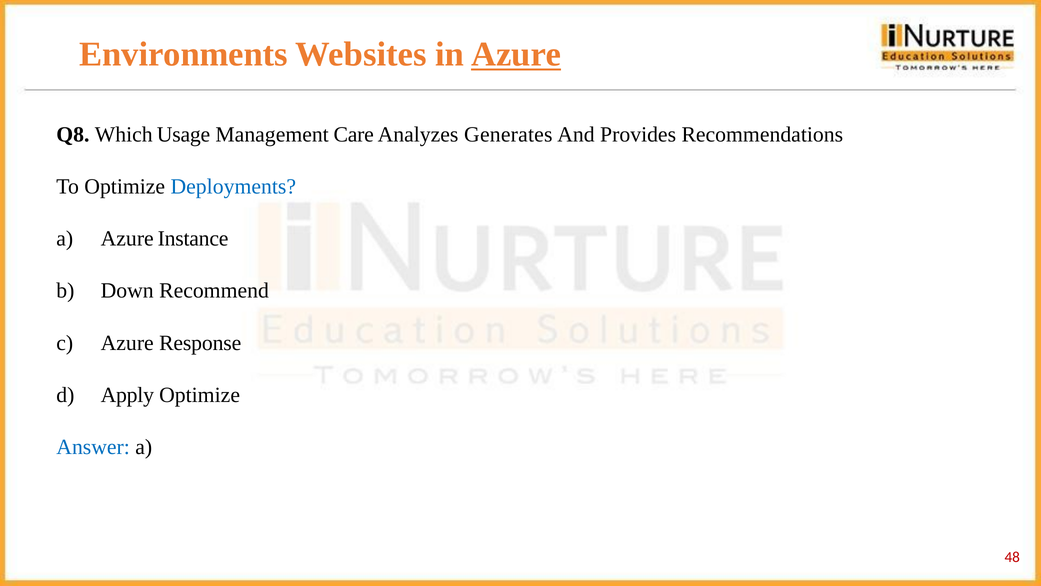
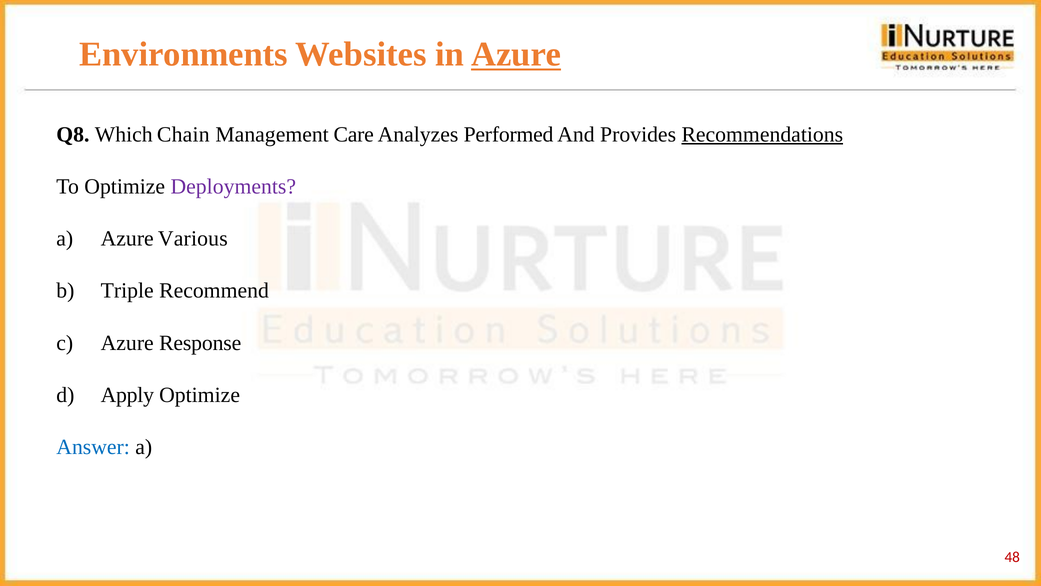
Usage: Usage -> Chain
Generates: Generates -> Performed
Recommendations underline: none -> present
Deployments colour: blue -> purple
Instance: Instance -> Various
Down: Down -> Triple
